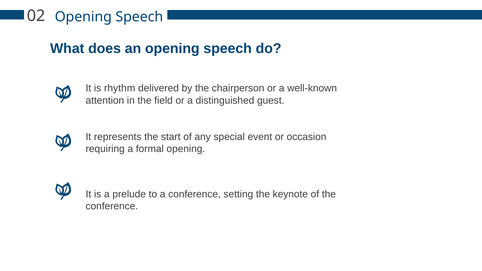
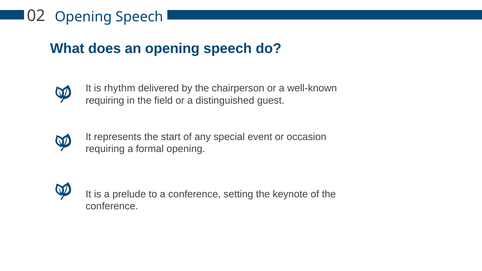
attention at (105, 100): attention -> requiring
